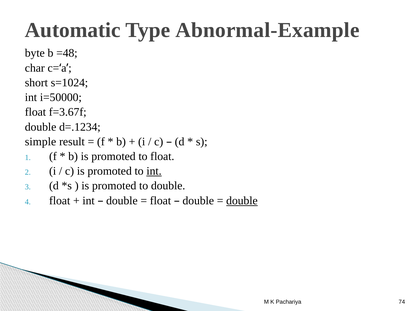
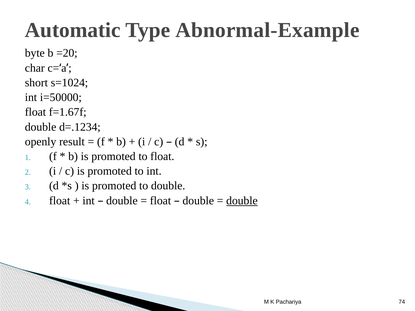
=48: =48 -> =20
f=3.67f: f=3.67f -> f=1.67f
simple: simple -> openly
int at (154, 171) underline: present -> none
